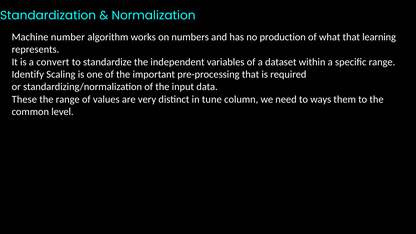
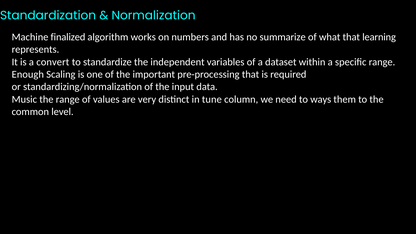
number: number -> finalized
production: production -> summarize
Identify: Identify -> Enough
These: These -> Music
